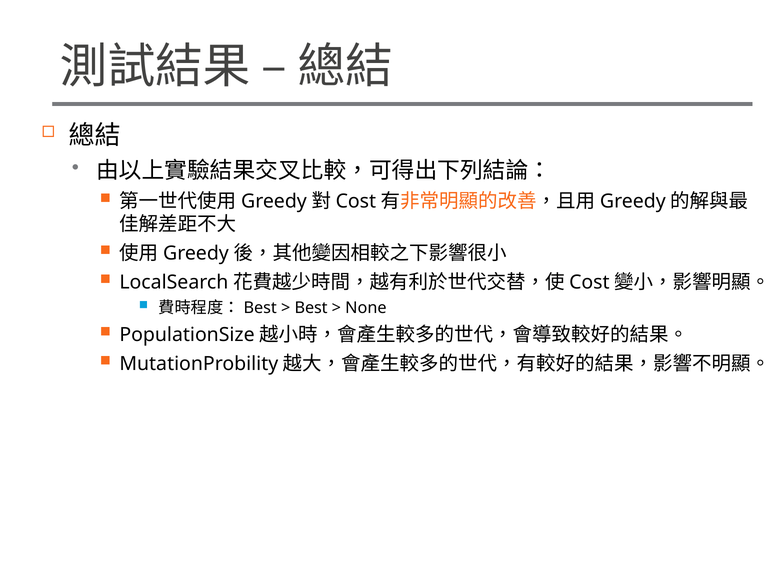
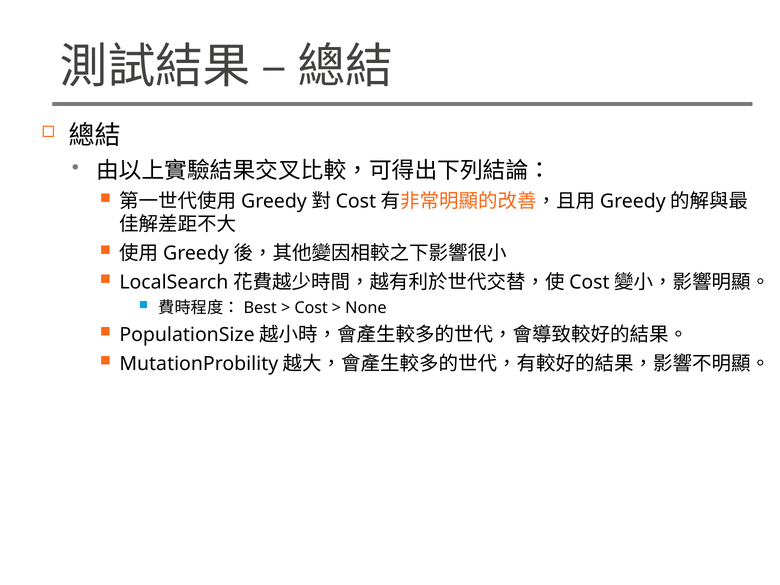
Best: Best -> Cost
